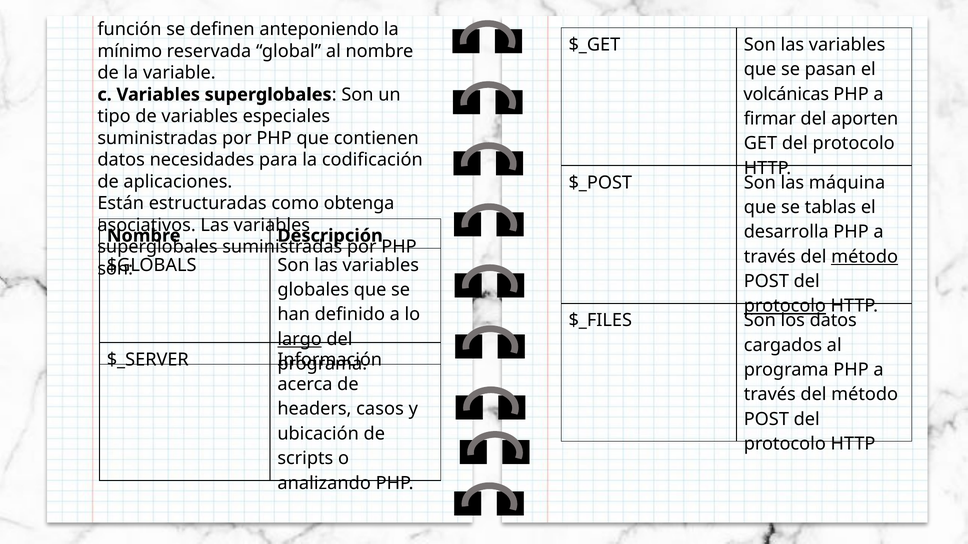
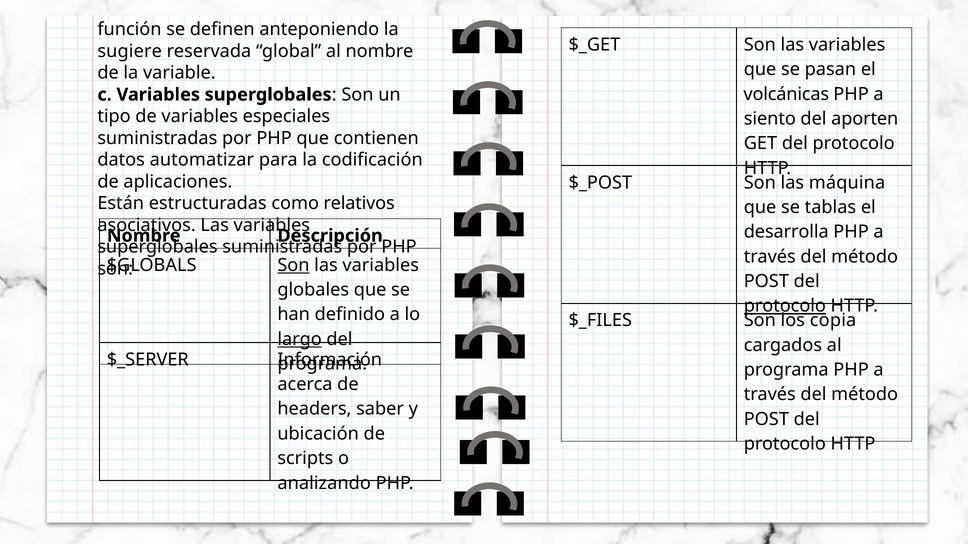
mínimo: mínimo -> sugiere
firmar: firmar -> siento
necesidades: necesidades -> automatizar
obtenga: obtenga -> relativos
método at (865, 257) underline: present -> none
Son at (293, 265) underline: none -> present
los datos: datos -> copia
casos: casos -> saber
